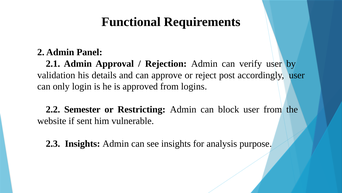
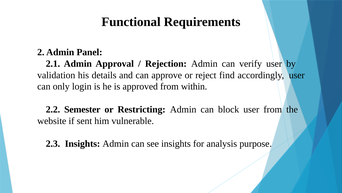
post: post -> find
logins: logins -> within
